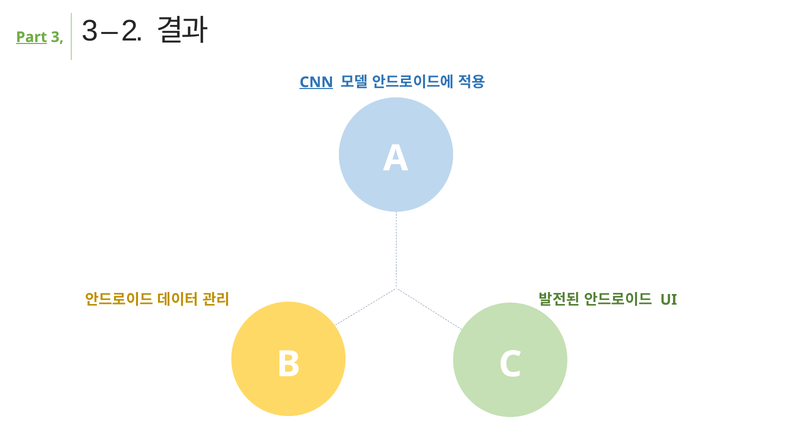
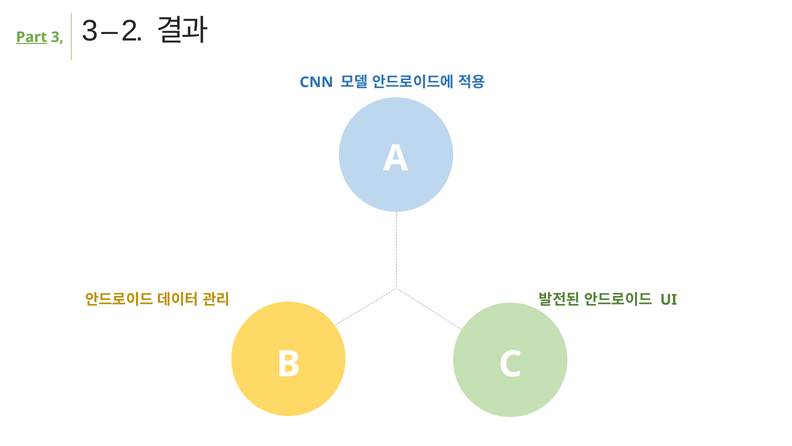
CNN underline: present -> none
